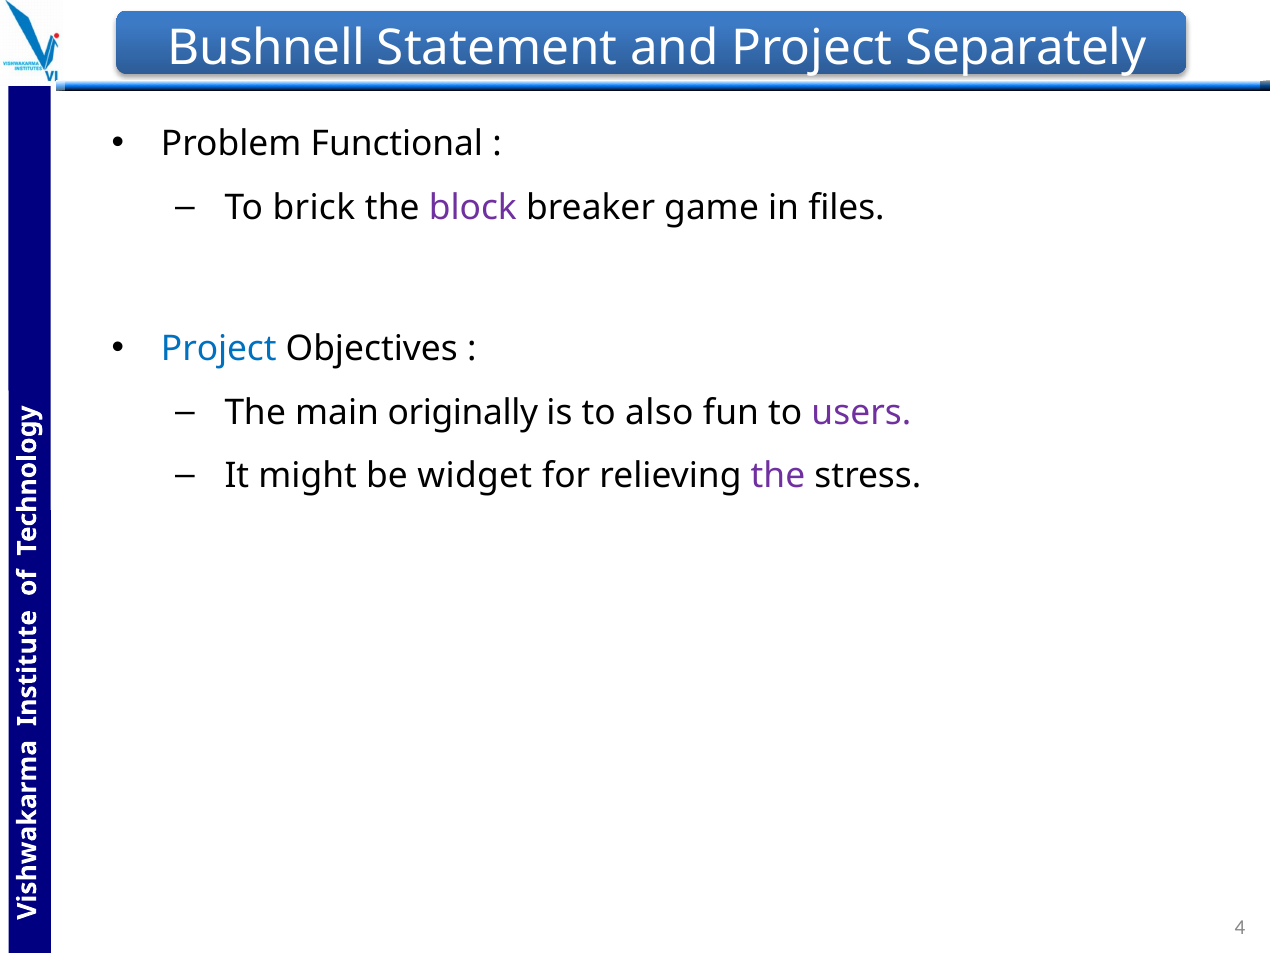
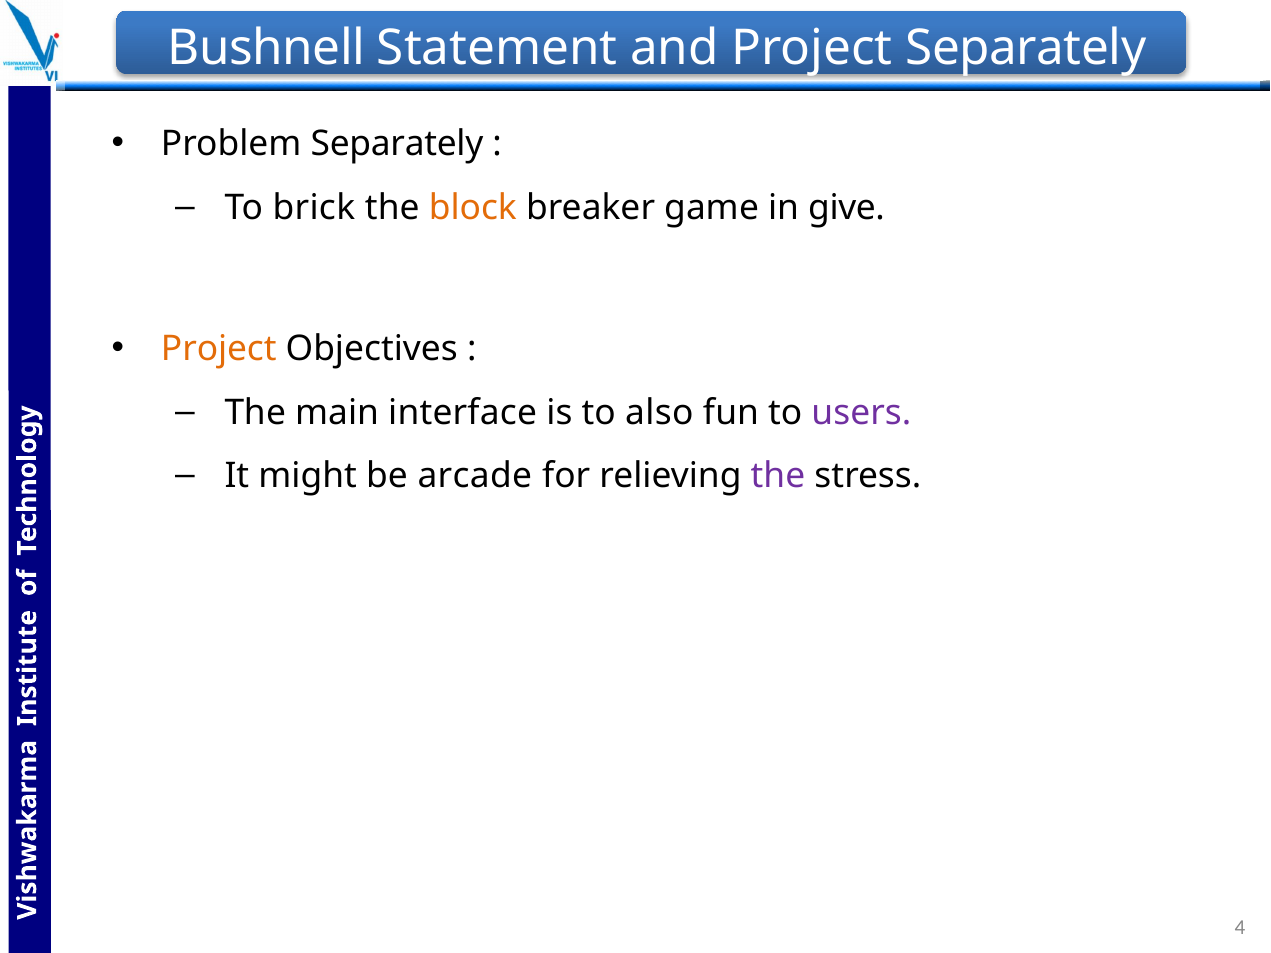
Problem Functional: Functional -> Separately
block colour: purple -> orange
files: files -> give
Project at (219, 349) colour: blue -> orange
originally: originally -> interface
widget: widget -> arcade
